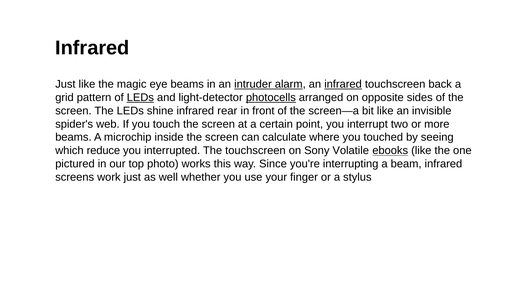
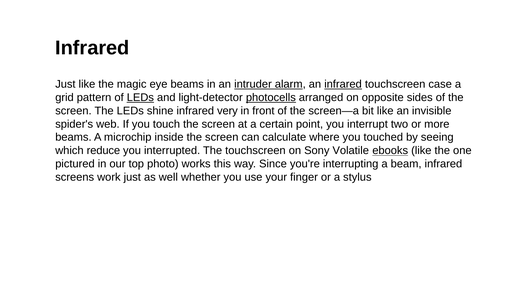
back: back -> case
rear: rear -> very
